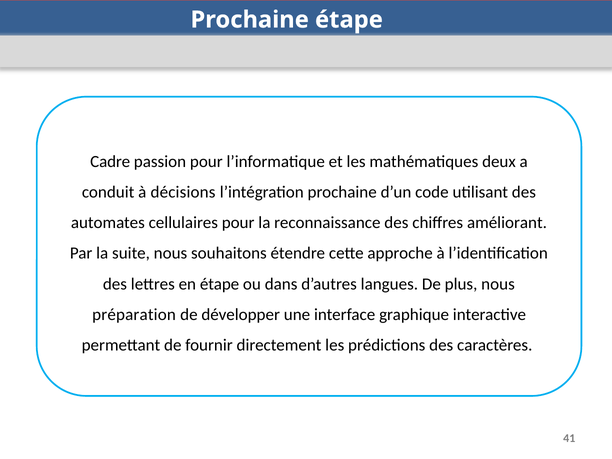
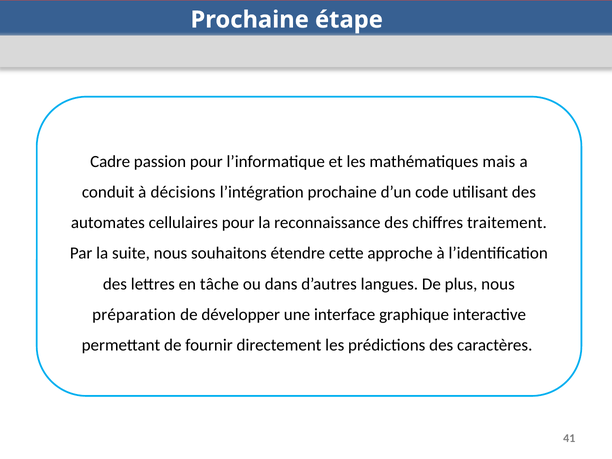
deux: deux -> mais
améliorant: améliorant -> traitement
en étape: étape -> tâche
